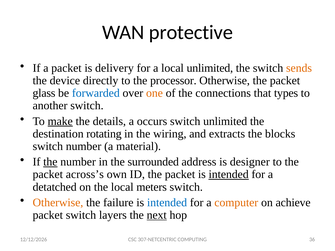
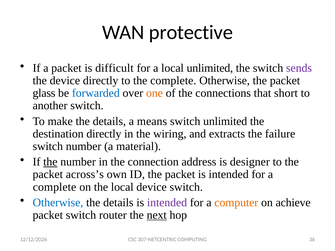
delivery: delivery -> difficult
sends colour: orange -> purple
the processor: processor -> complete
types: types -> short
make underline: present -> none
occurs: occurs -> means
destination rotating: rotating -> directly
blocks: blocks -> failure
surrounded: surrounded -> connection
intended at (229, 175) underline: present -> none
detatched at (55, 187): detatched -> complete
local meters: meters -> device
Otherwise at (58, 203) colour: orange -> blue
failure at (118, 203): failure -> details
intended at (167, 203) colour: blue -> purple
layers: layers -> router
